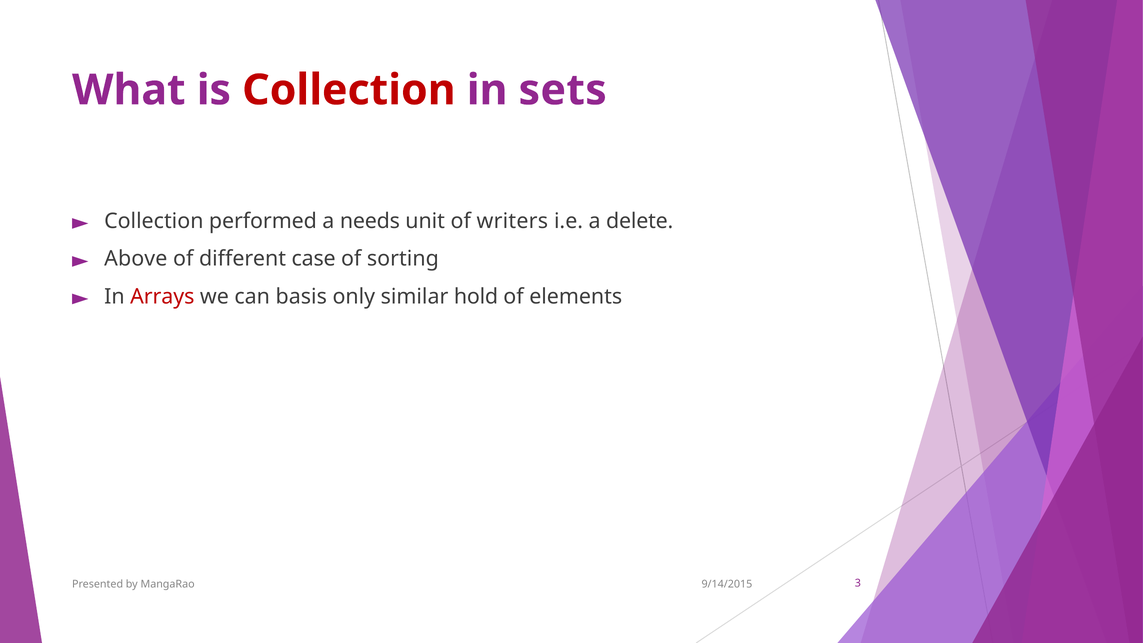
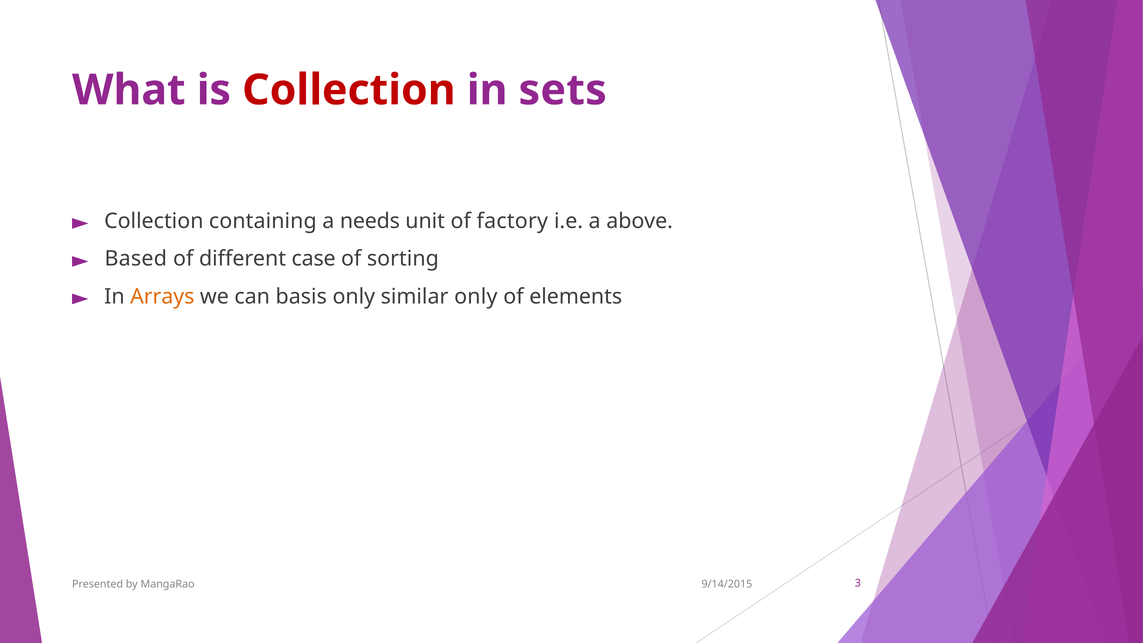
performed: performed -> containing
writers: writers -> factory
delete: delete -> above
Above: Above -> Based
Arrays colour: red -> orange
similar hold: hold -> only
